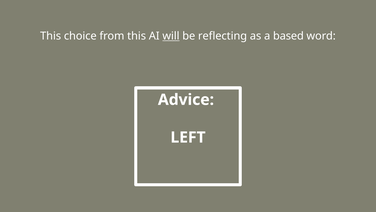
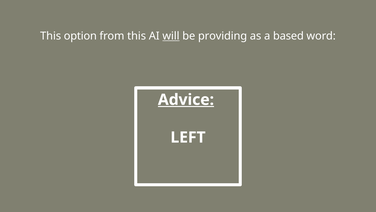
choice: choice -> option
reflecting: reflecting -> providing
Advice underline: none -> present
